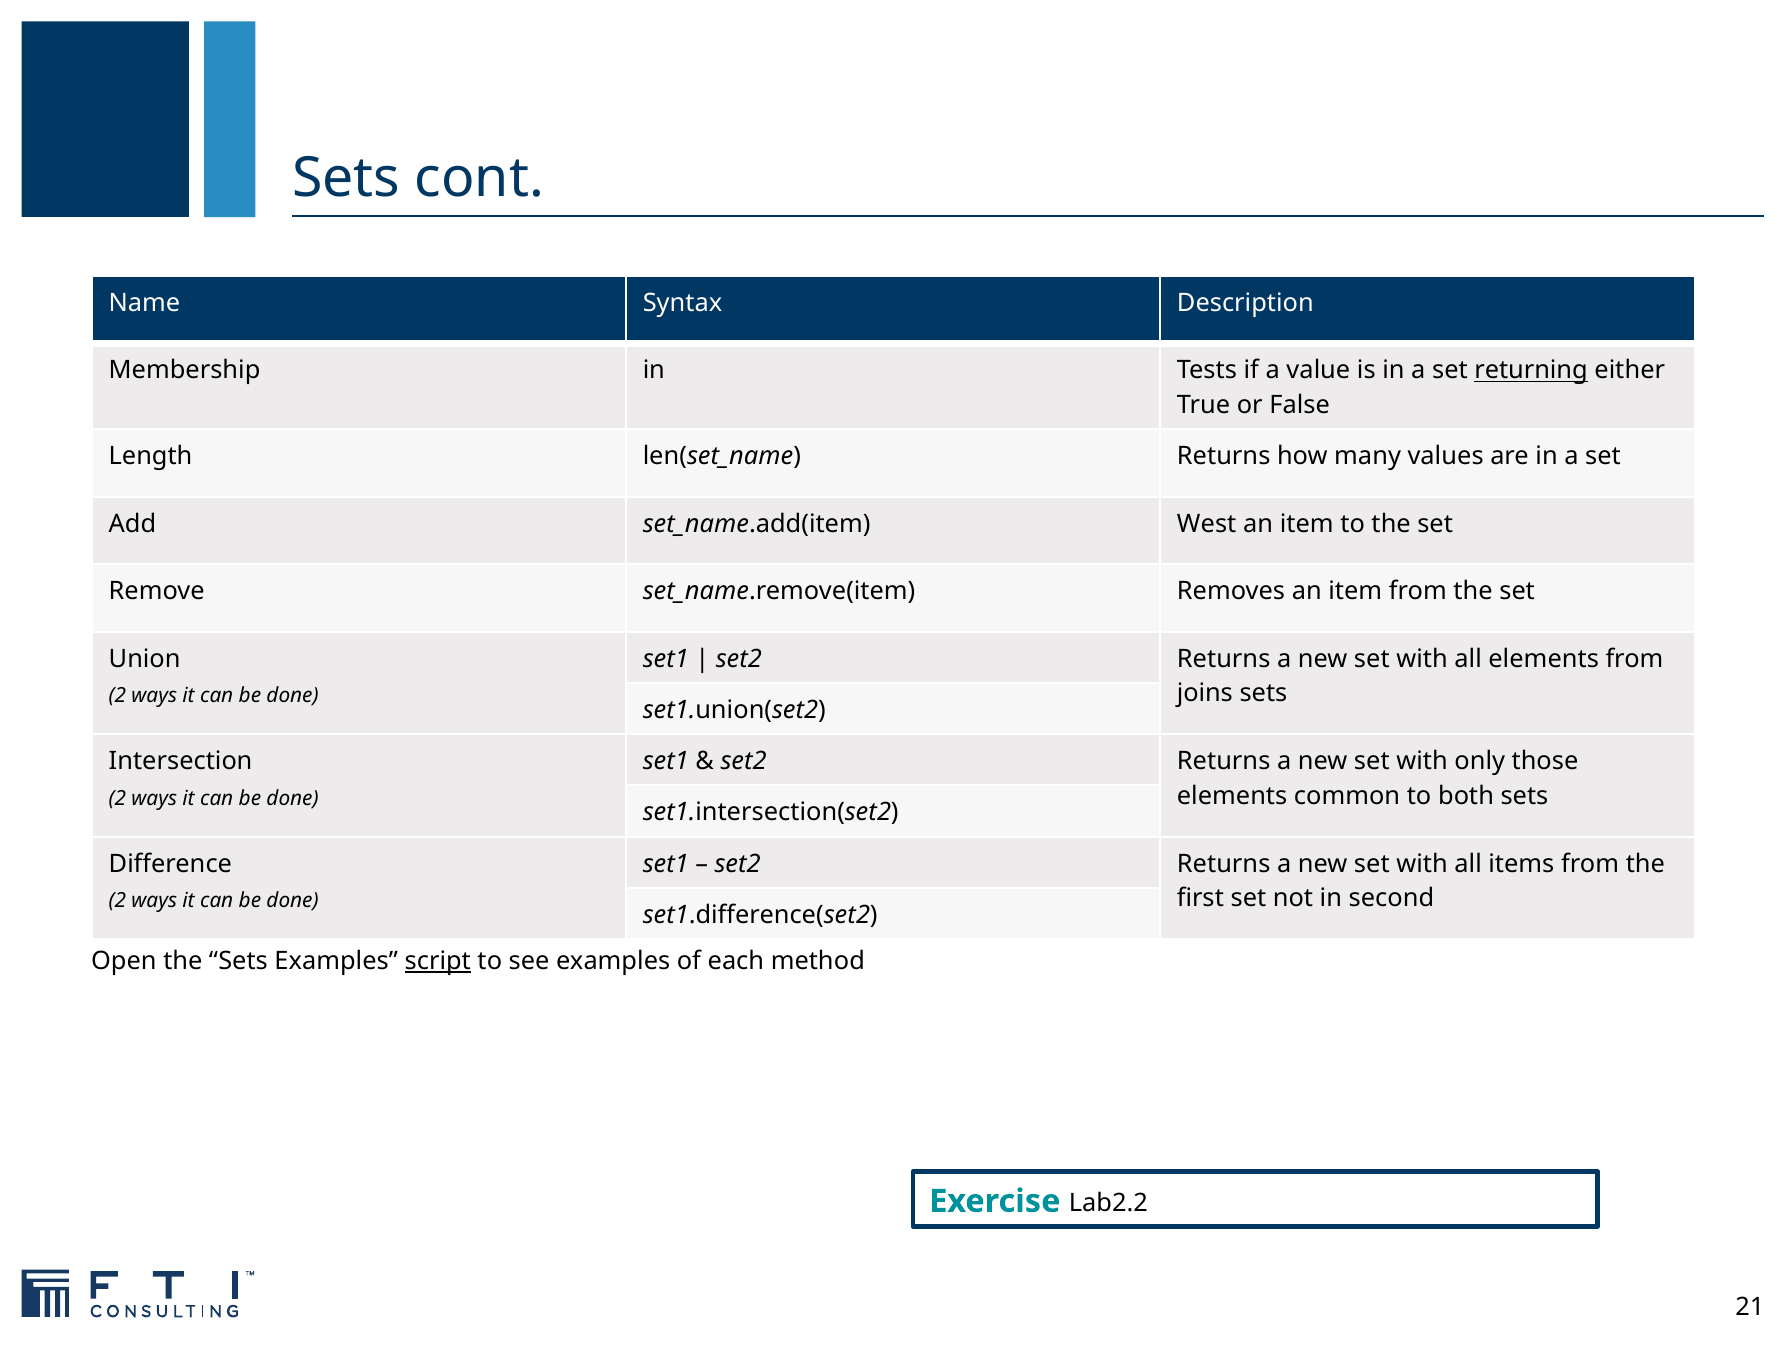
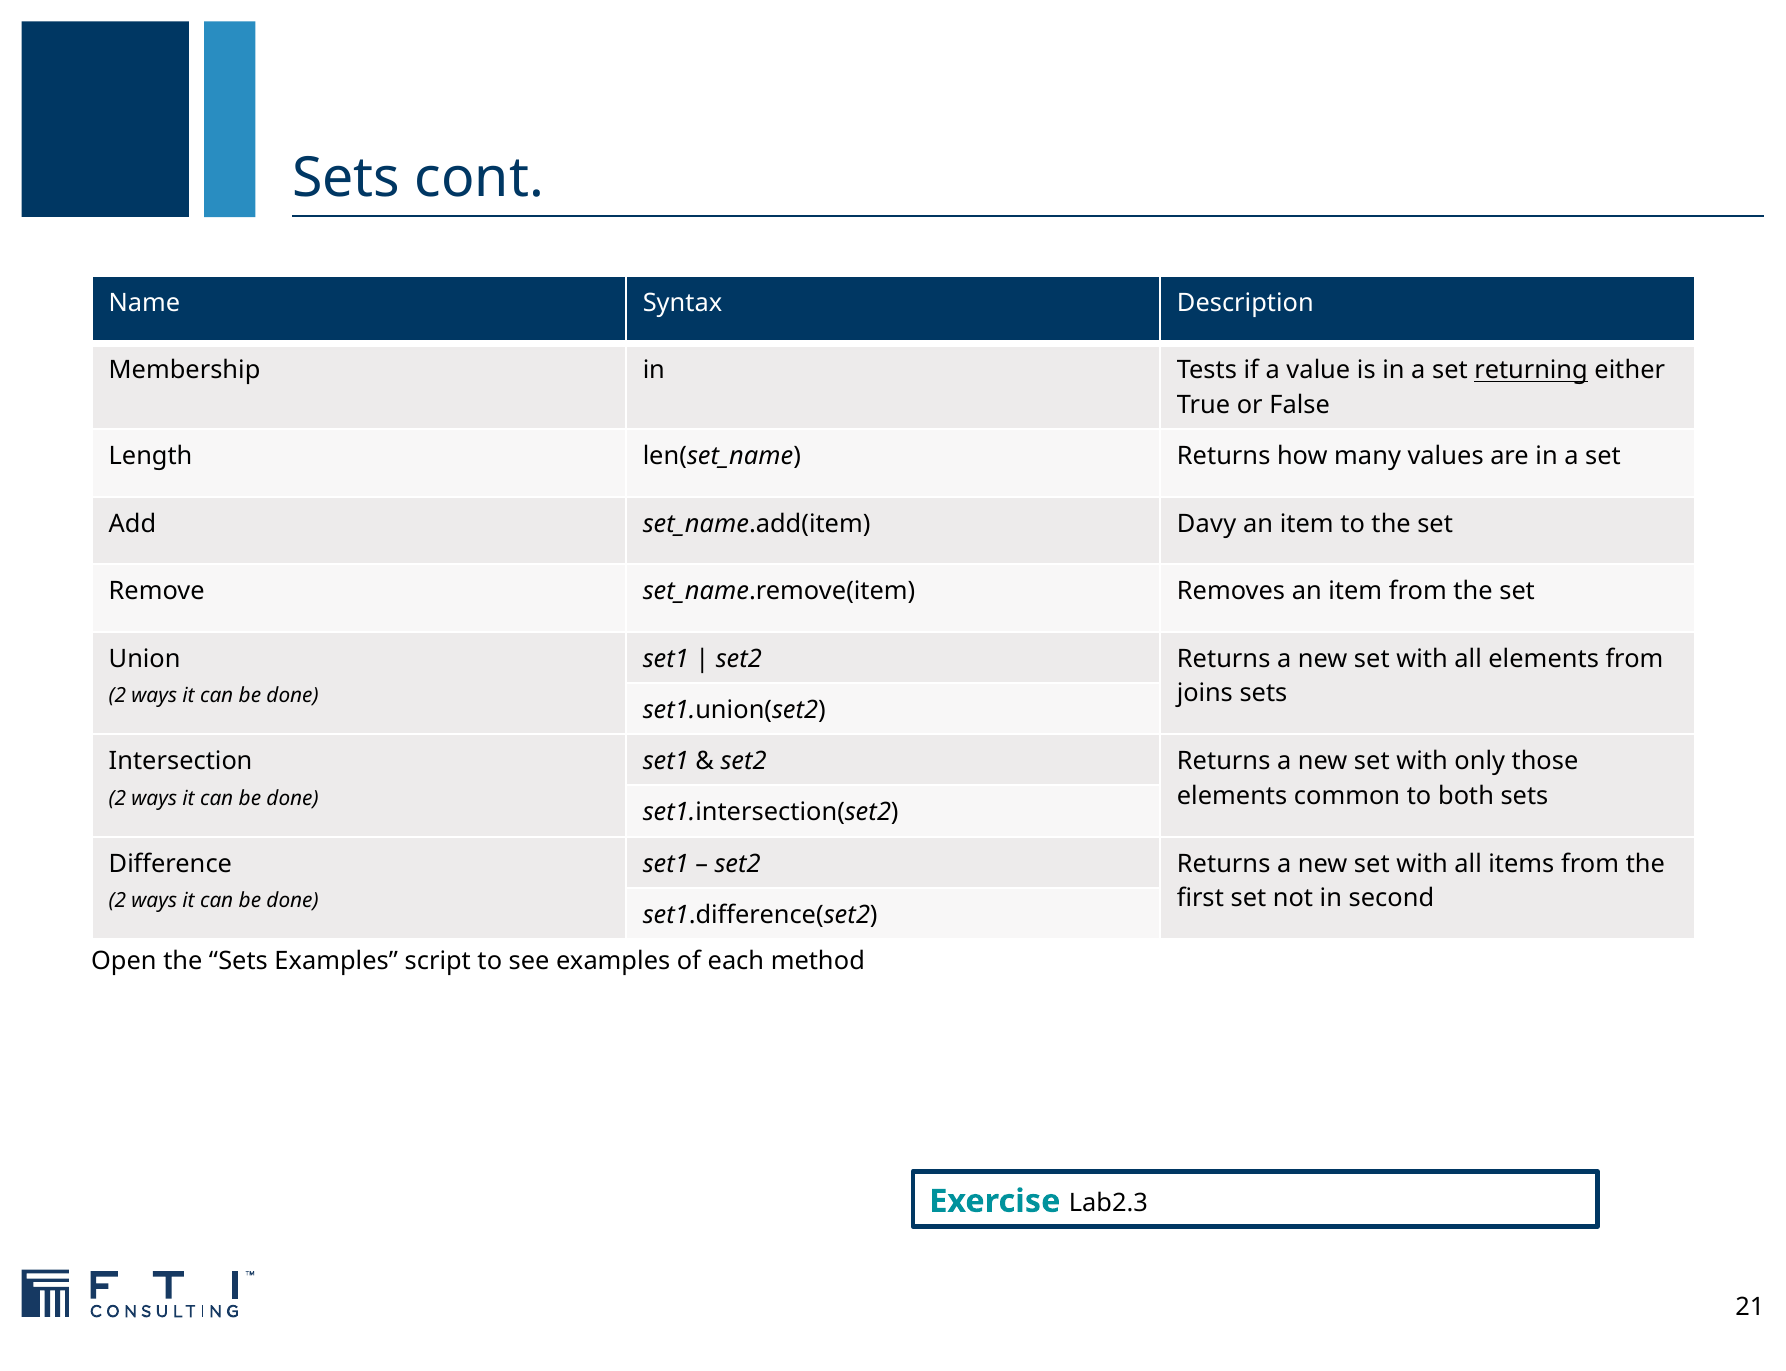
West: West -> Davy
script underline: present -> none
Lab2.2: Lab2.2 -> Lab2.3
